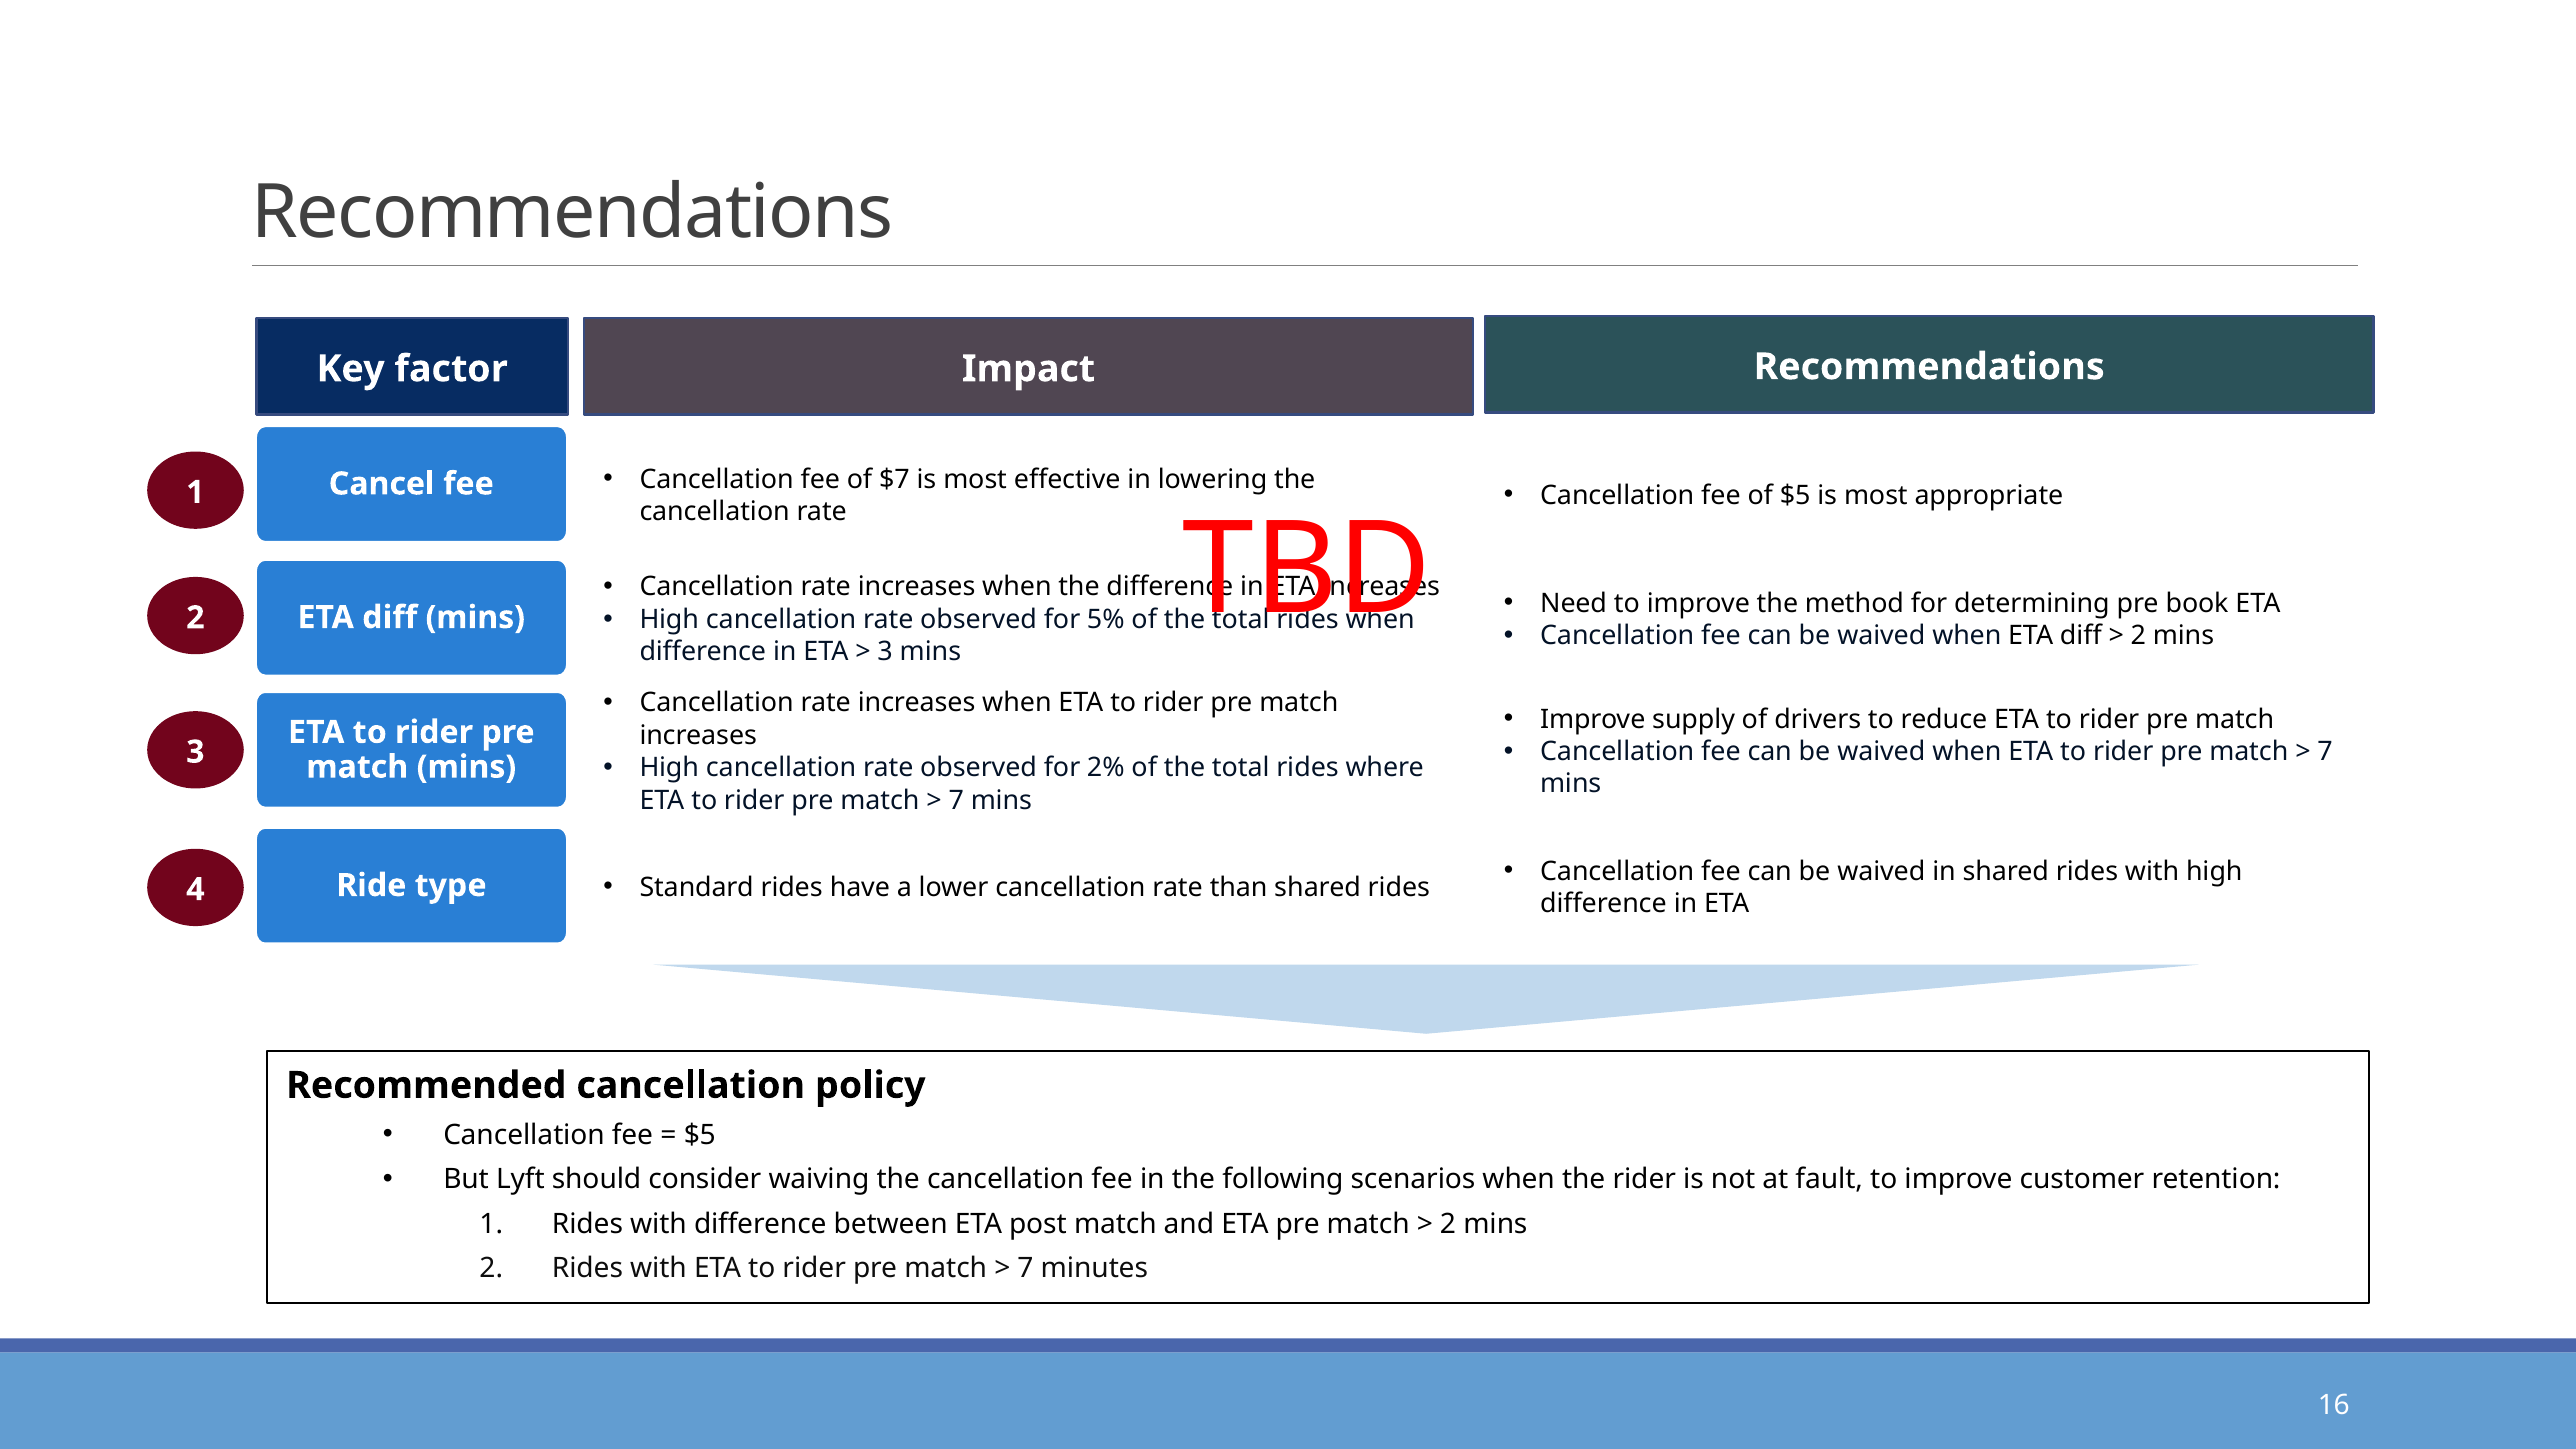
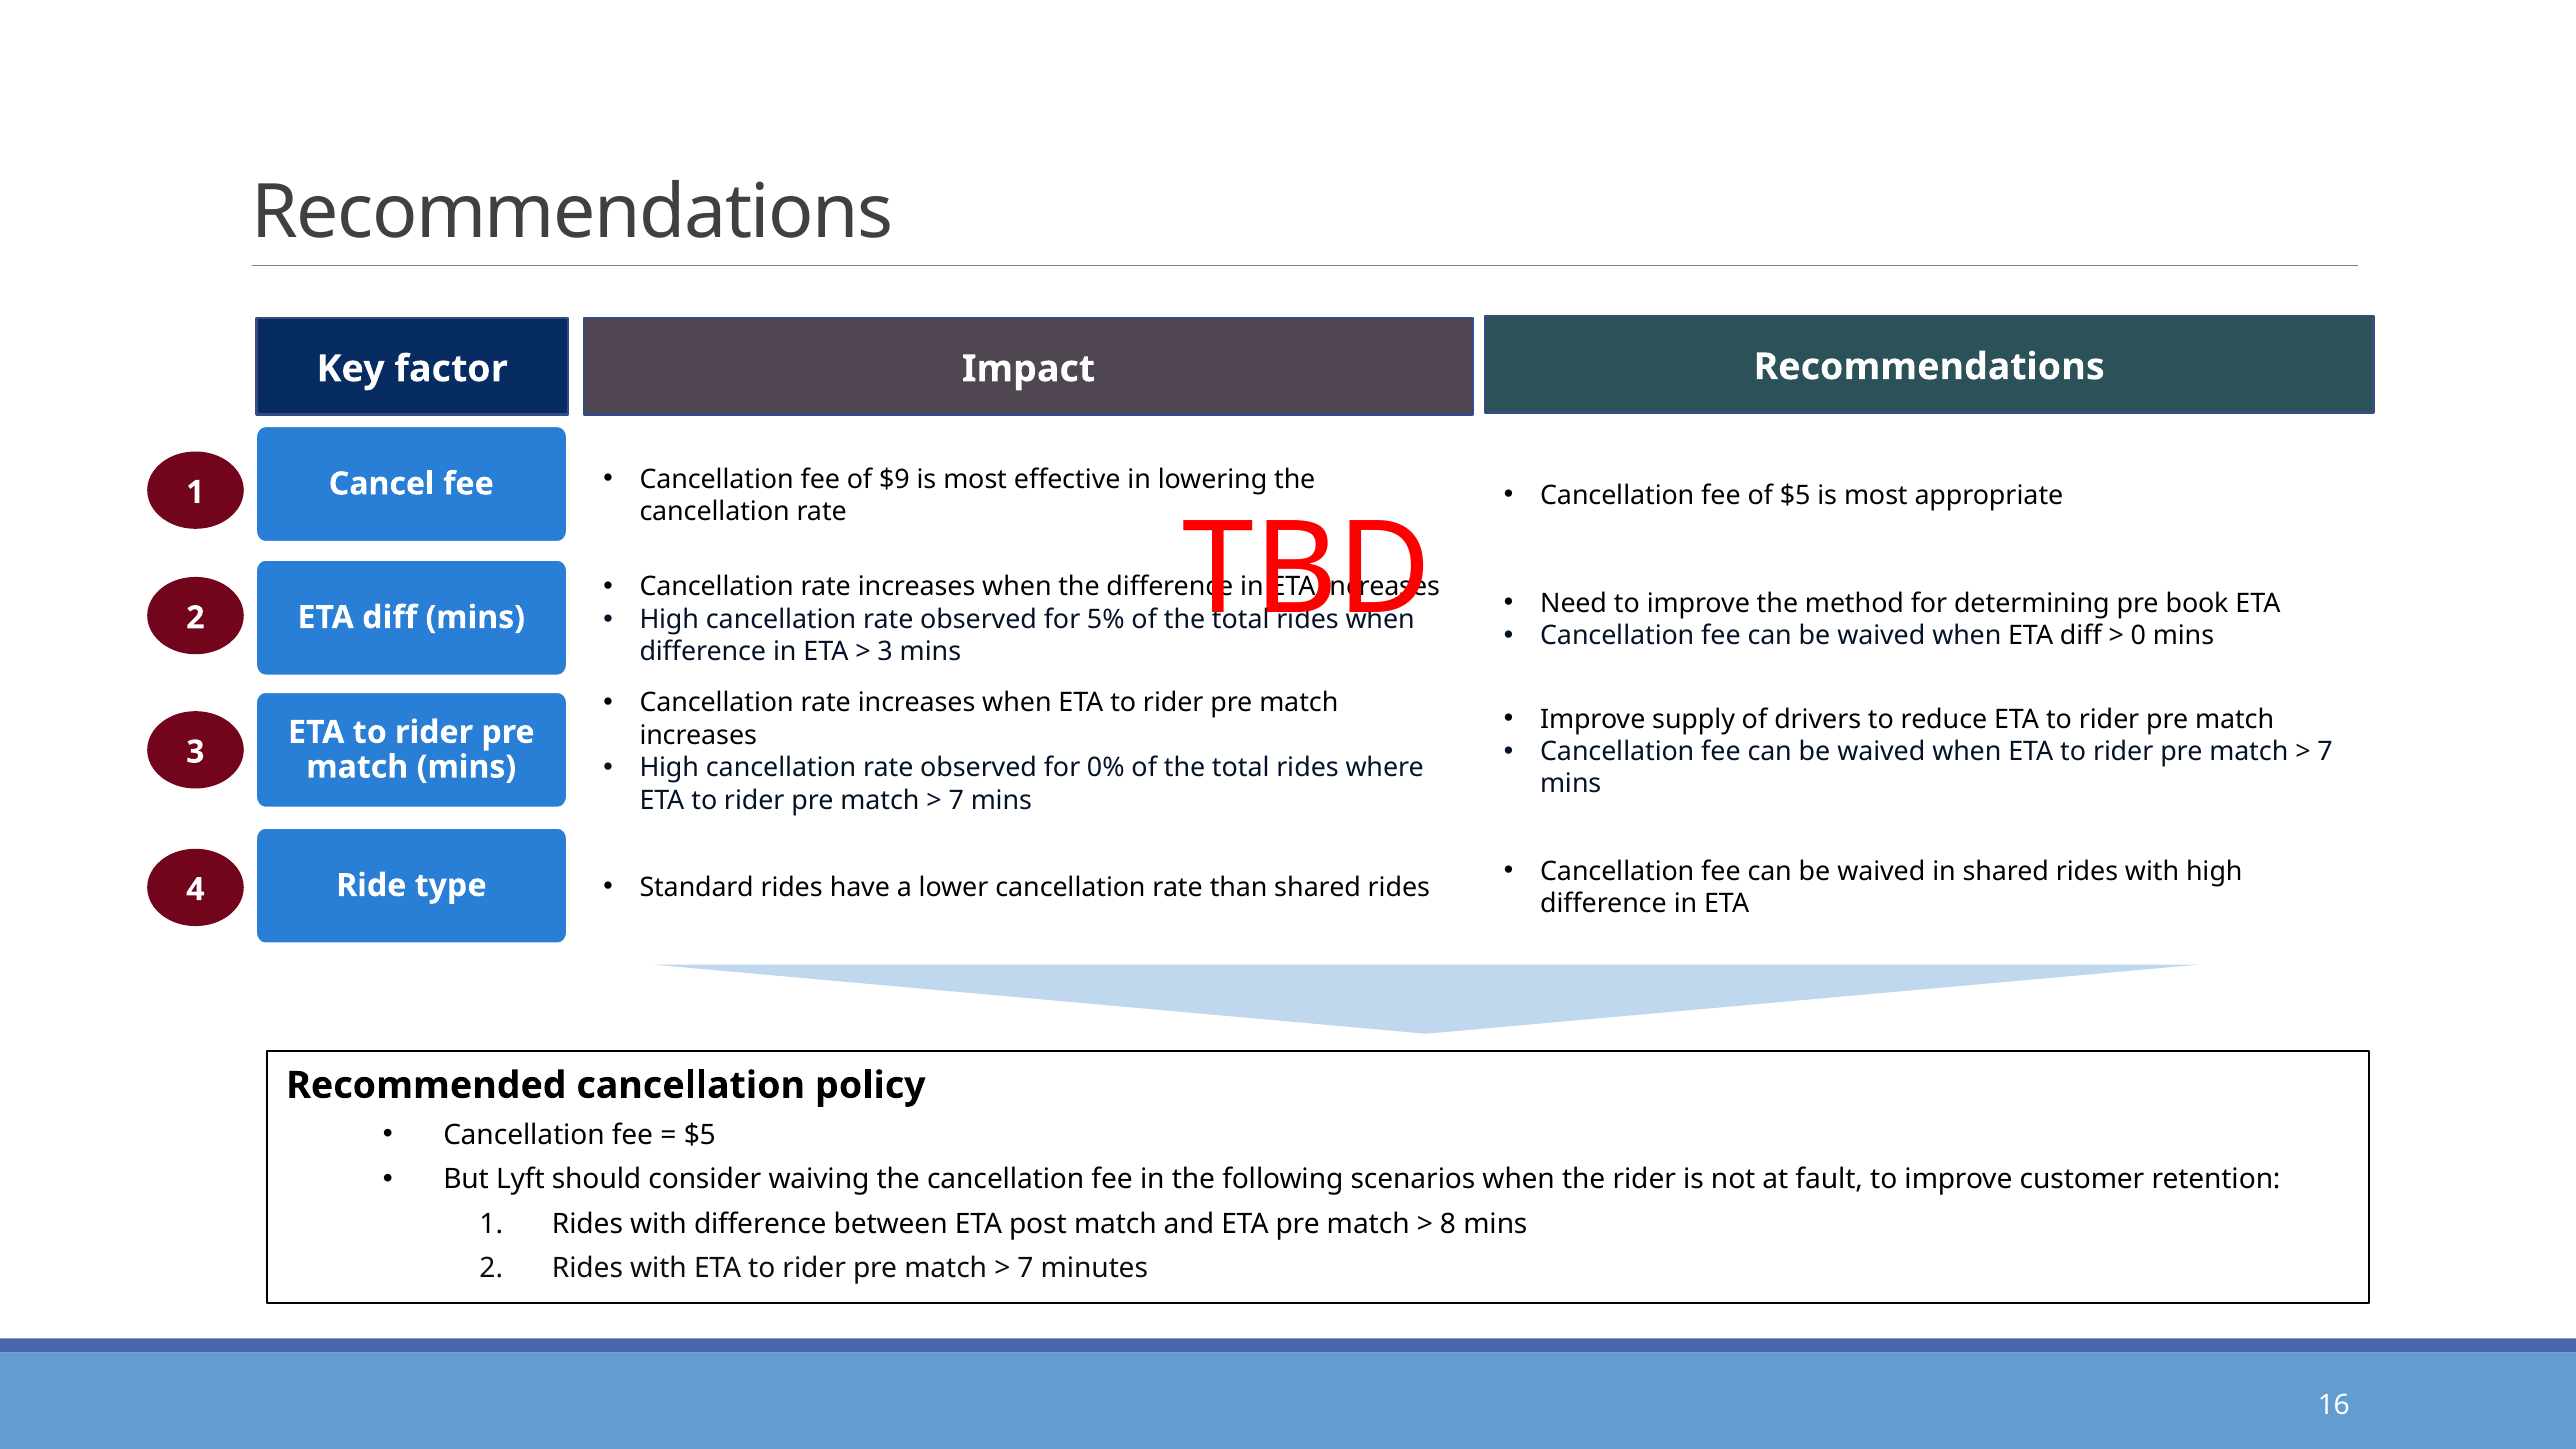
$7: $7 -> $9
2 at (2138, 636): 2 -> 0
2%: 2% -> 0%
2 at (1448, 1224): 2 -> 8
